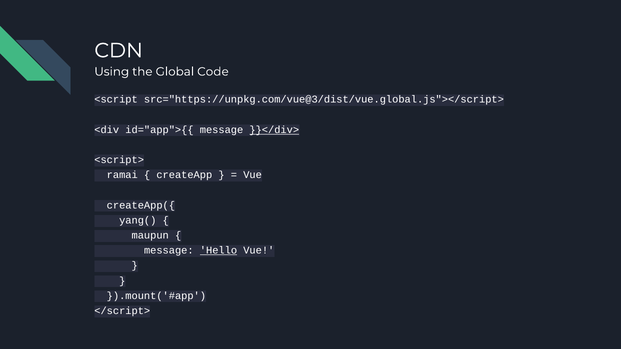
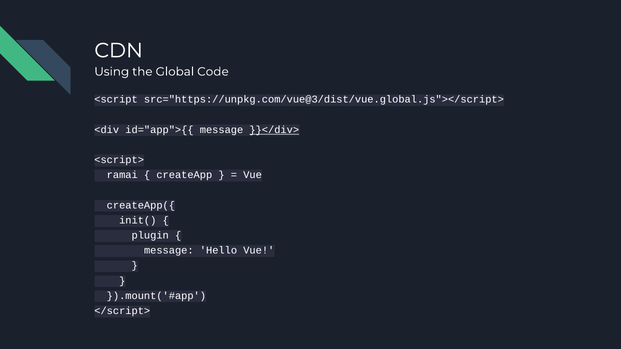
yang(: yang( -> init(
maupun: maupun -> plugin
Hello underline: present -> none
